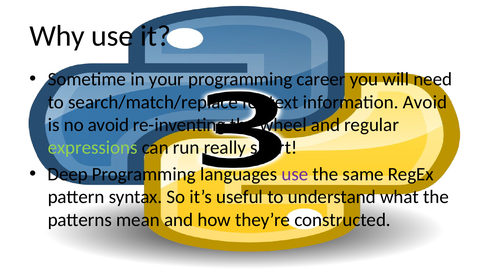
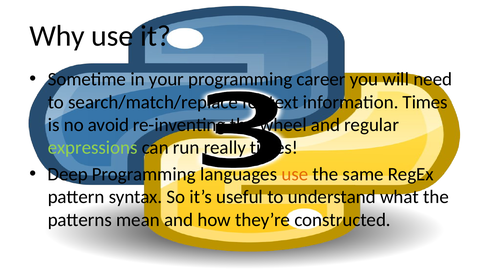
information Avoid: Avoid -> Times
really short: short -> times
use at (295, 174) colour: purple -> orange
